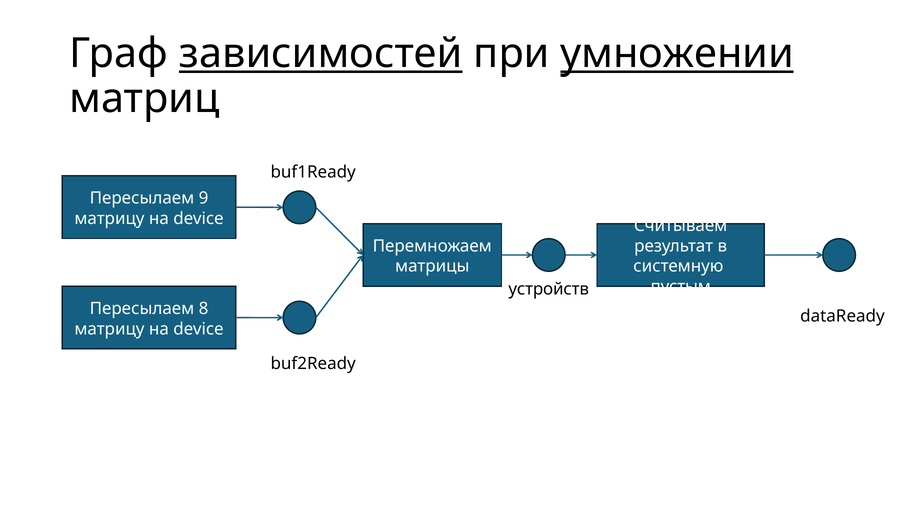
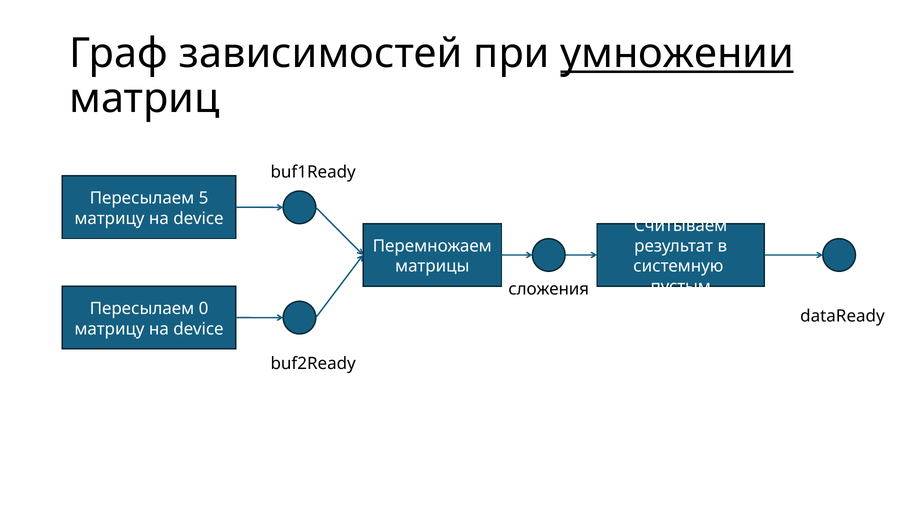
зависимостей underline: present -> none
9: 9 -> 5
устройств: устройств -> сложения
8: 8 -> 0
